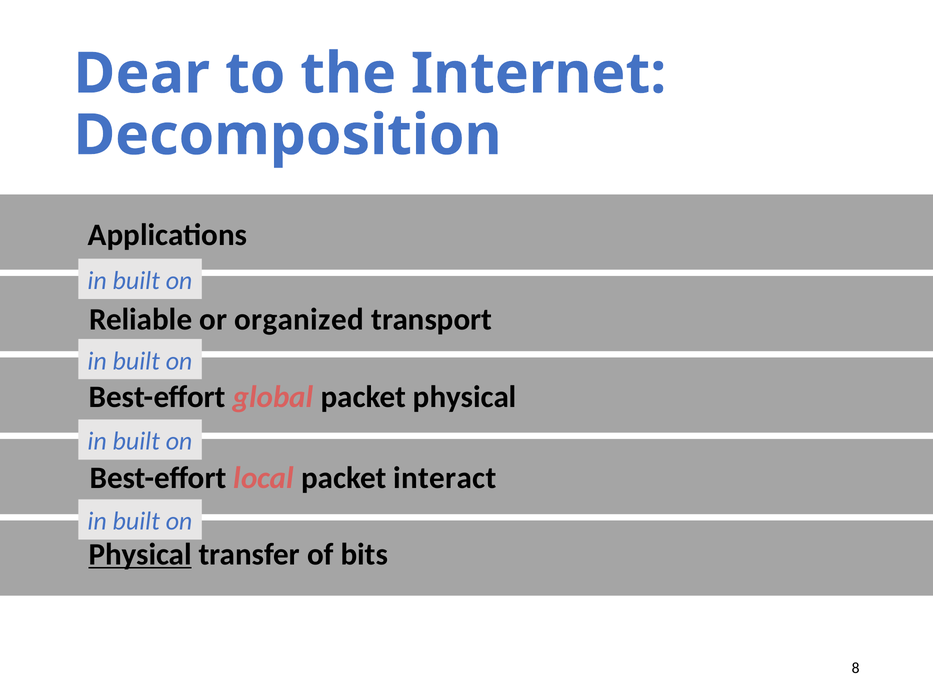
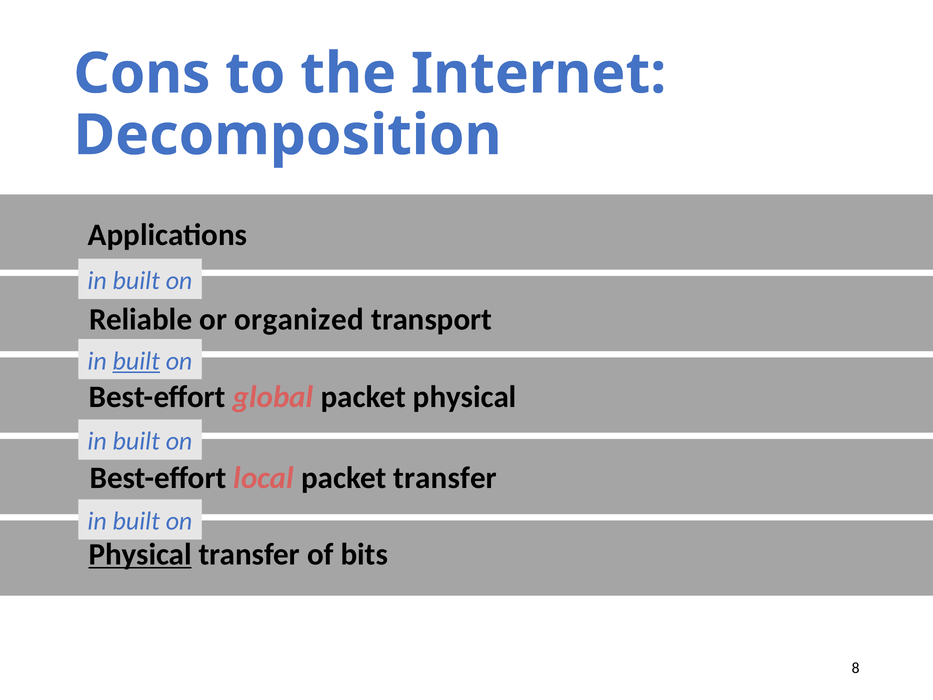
Dear: Dear -> Cons
built at (136, 361) underline: none -> present
packet interact: interact -> transfer
